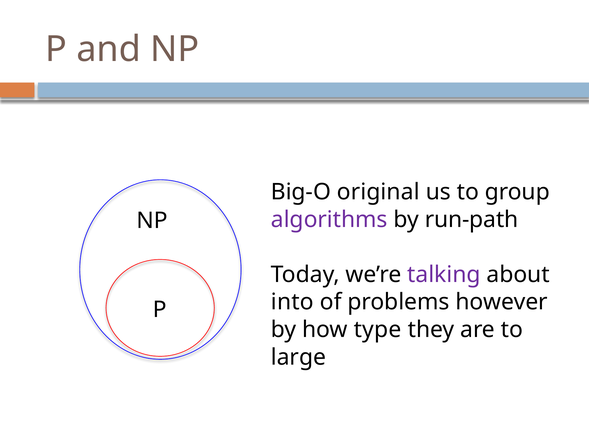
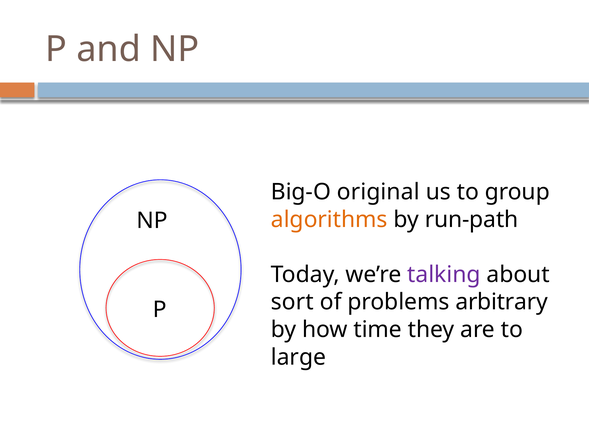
algorithms colour: purple -> orange
into: into -> sort
however: however -> arbitrary
type: type -> time
